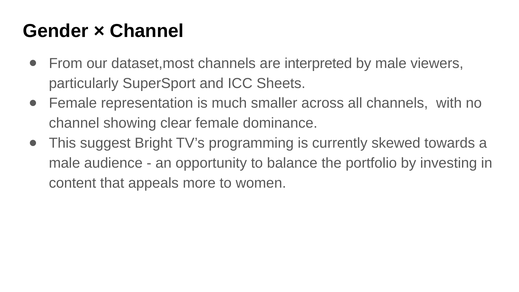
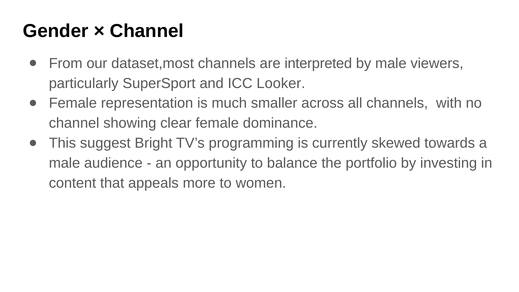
Sheets: Sheets -> Looker
